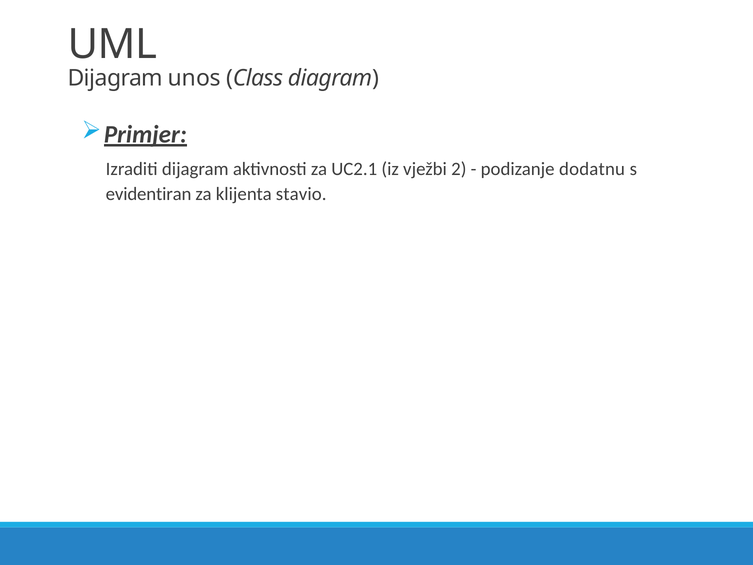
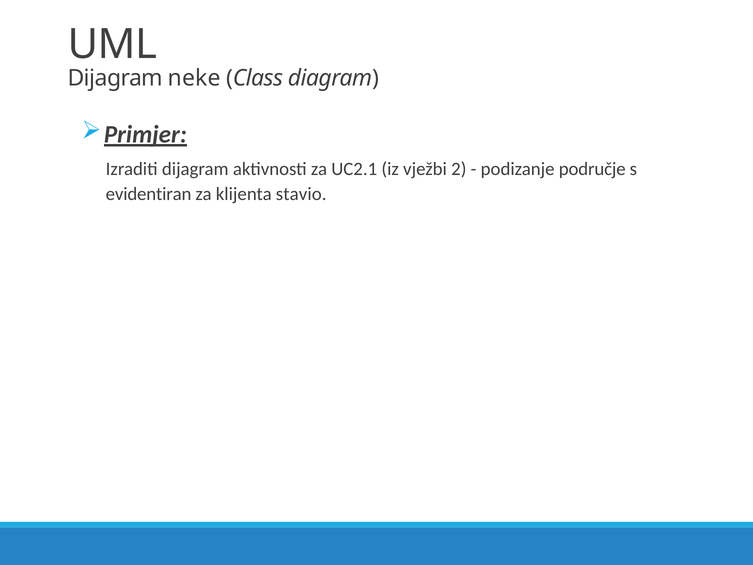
unos: unos -> neke
dodatnu: dodatnu -> područje
